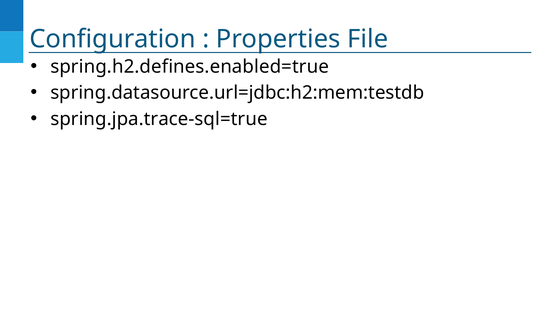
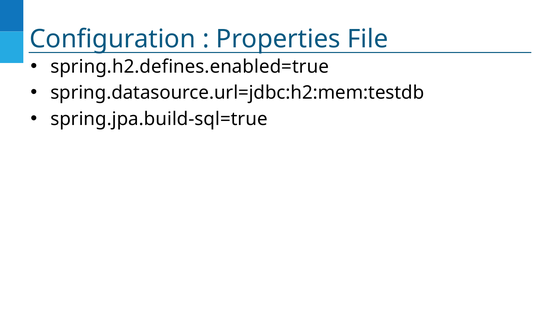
spring.jpa.trace-sql=true: spring.jpa.trace-sql=true -> spring.jpa.build-sql=true
